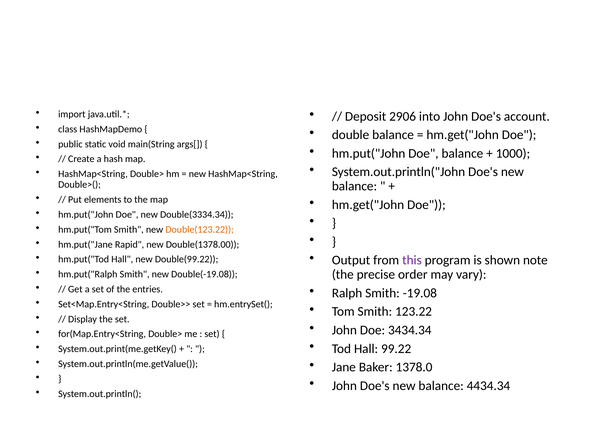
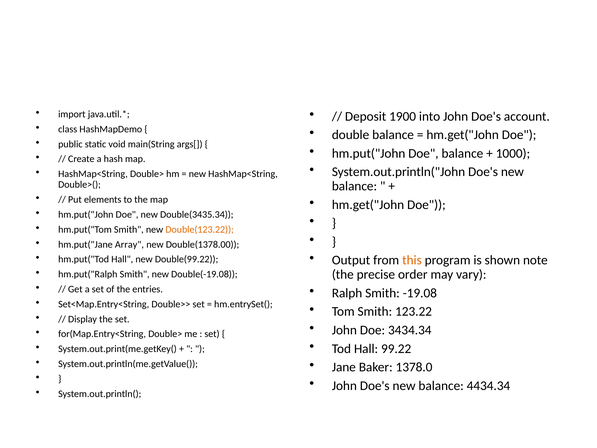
2906: 2906 -> 1900
Double(3334.34: Double(3334.34 -> Double(3435.34
Rapid: Rapid -> Array
this colour: purple -> orange
